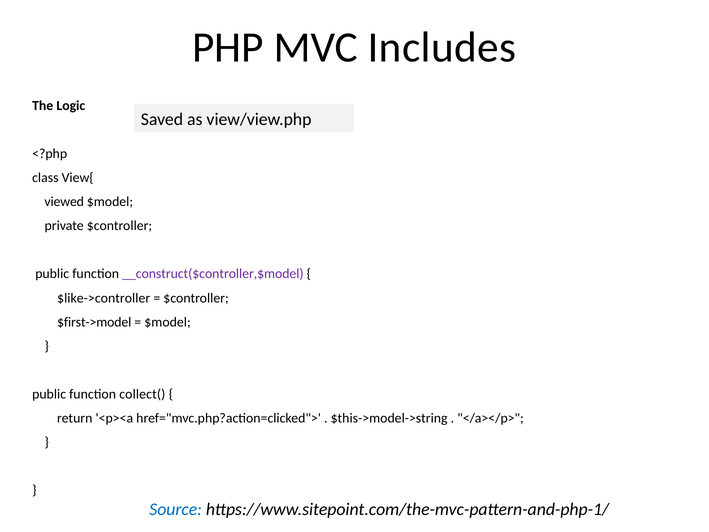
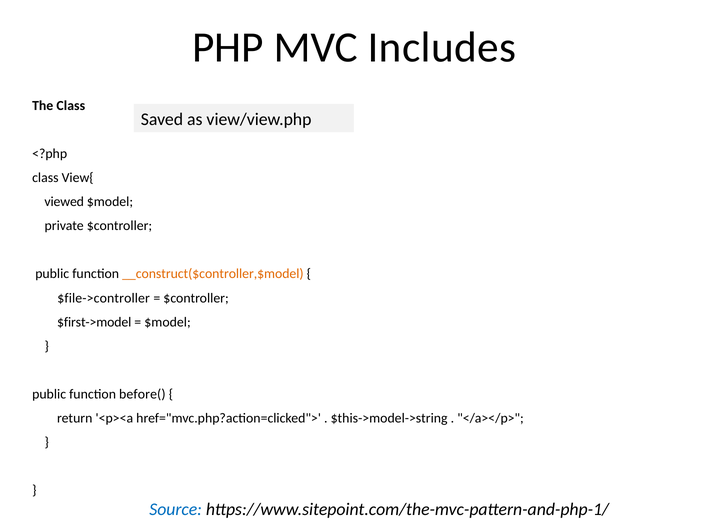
The Logic: Logic -> Class
__construct($controller,$model colour: purple -> orange
$like->controller: $like->controller -> $file->controller
collect(: collect( -> before(
